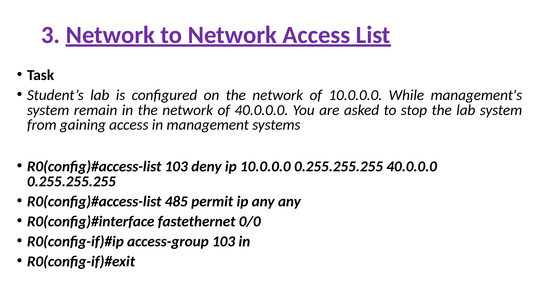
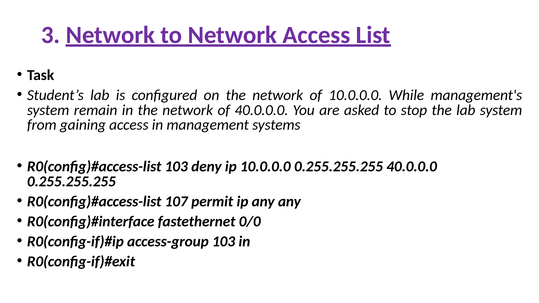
485: 485 -> 107
